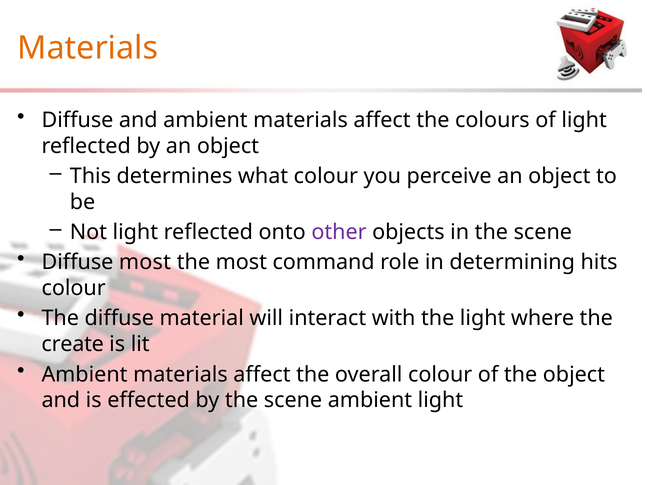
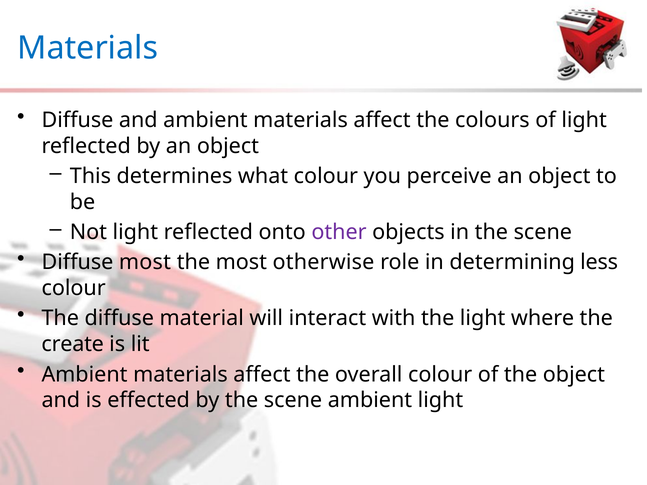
Materials at (88, 48) colour: orange -> blue
command: command -> otherwise
hits: hits -> less
